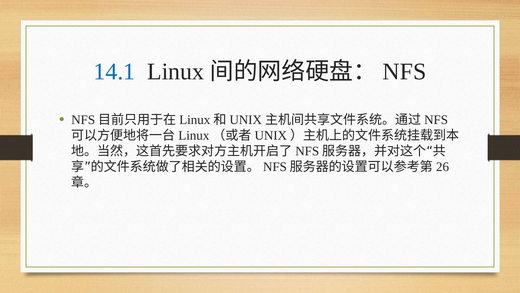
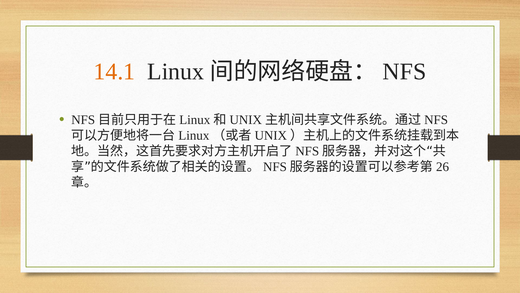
14.1 colour: blue -> orange
